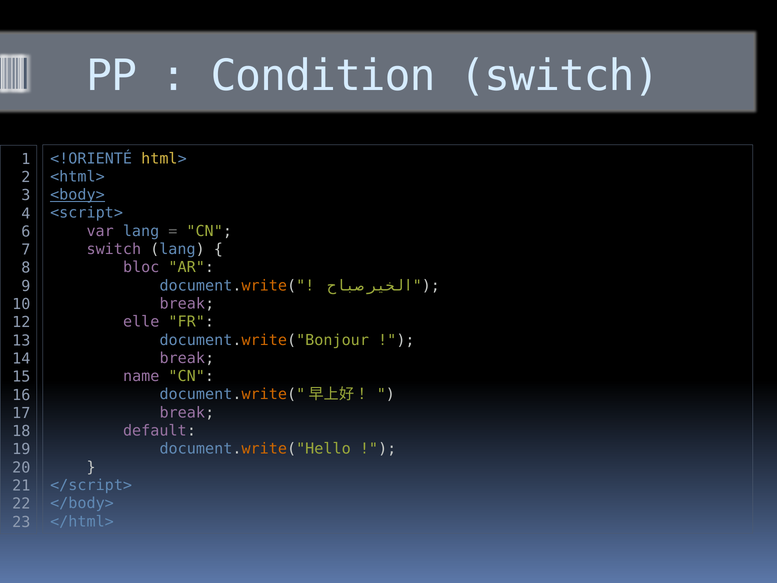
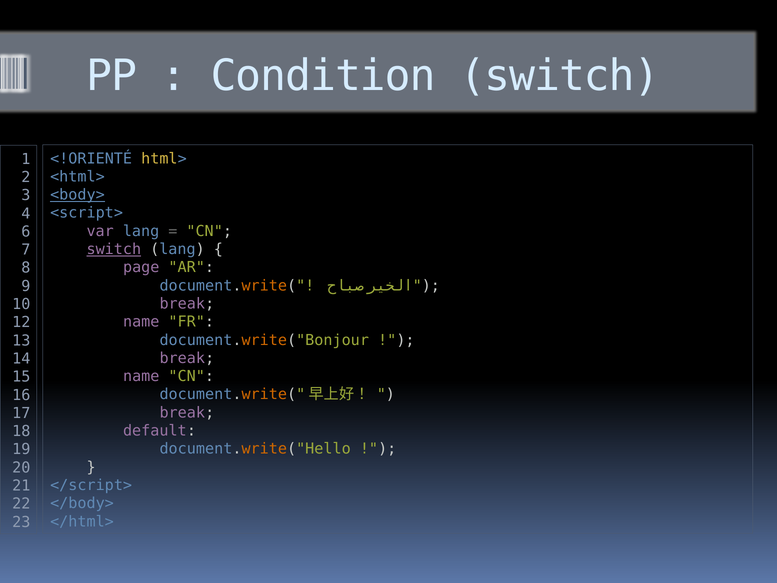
switch at (114, 249) underline: none -> present
bloc: bloc -> page
elle at (141, 322): elle -> name
